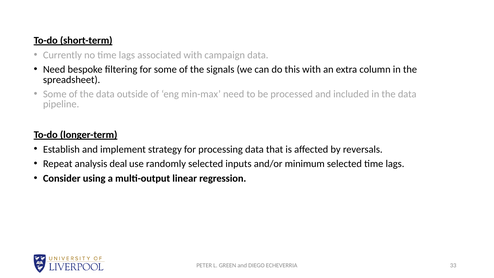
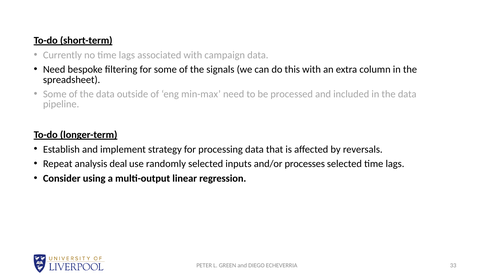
minimum: minimum -> processes
